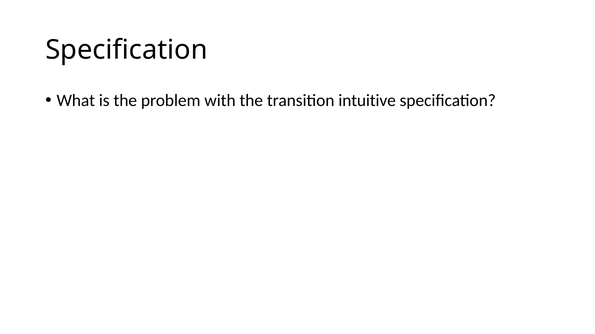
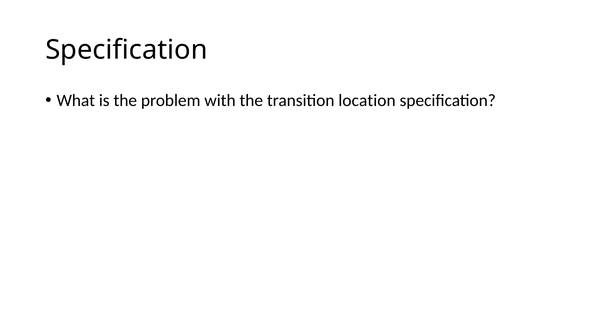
intuitive: intuitive -> location
